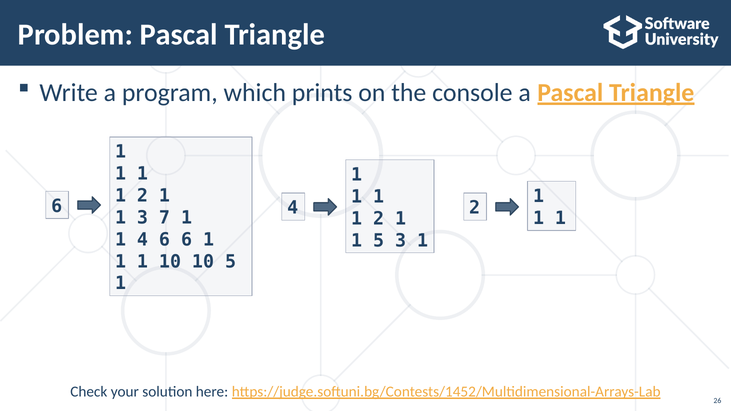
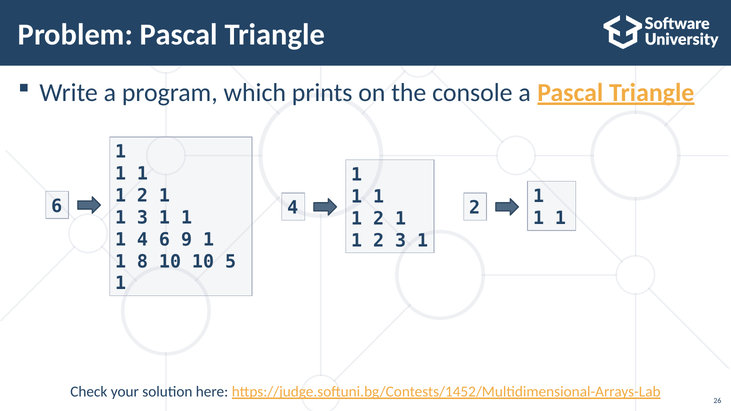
1 3 7: 7 -> 1
6 6: 6 -> 9
5 at (379, 241): 5 -> 2
1 at (142, 262): 1 -> 8
